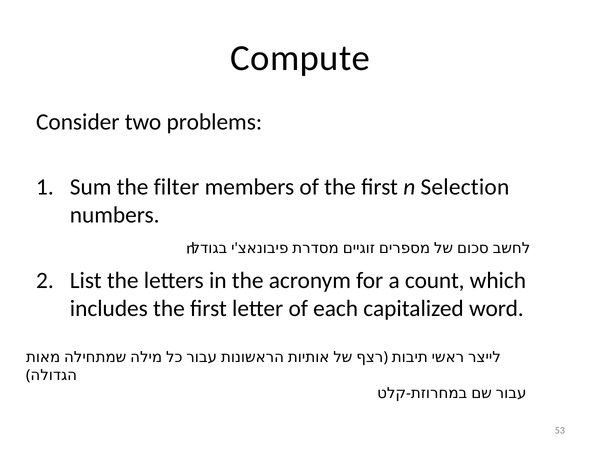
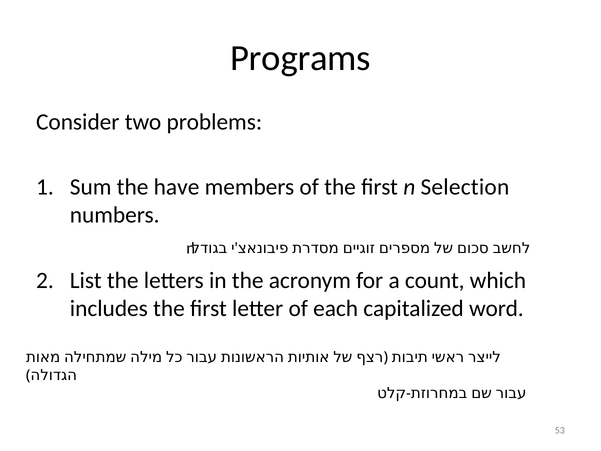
Compute: Compute -> Programs
filter: filter -> have
